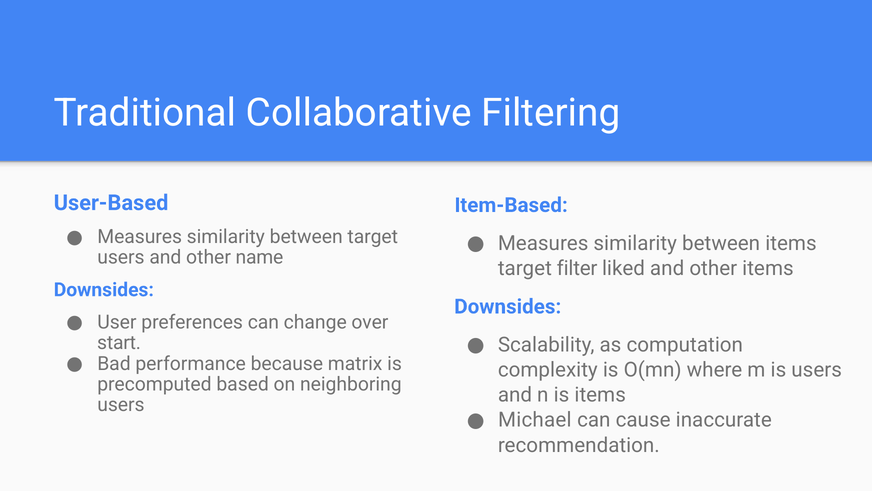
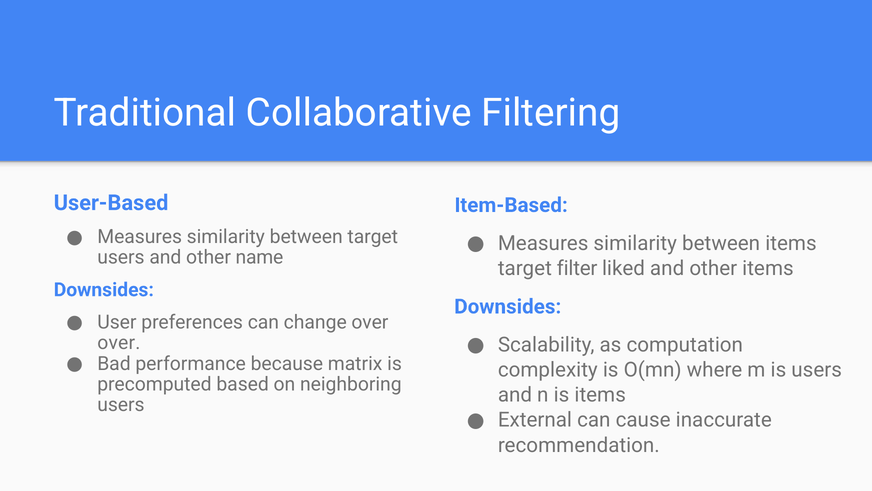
start at (119, 343): start -> over
Michael: Michael -> External
